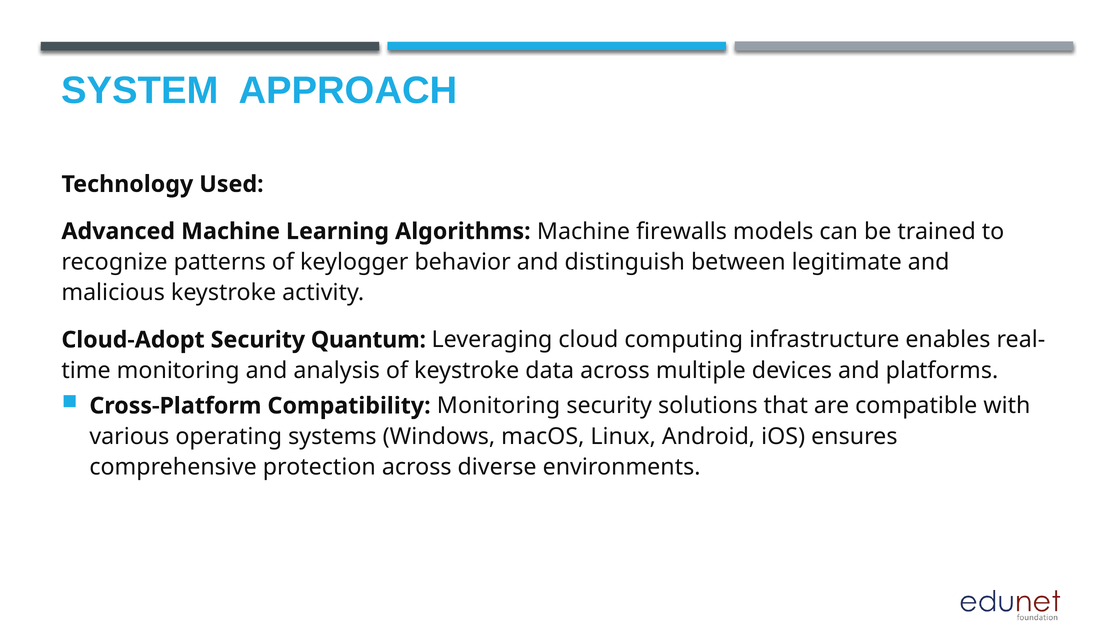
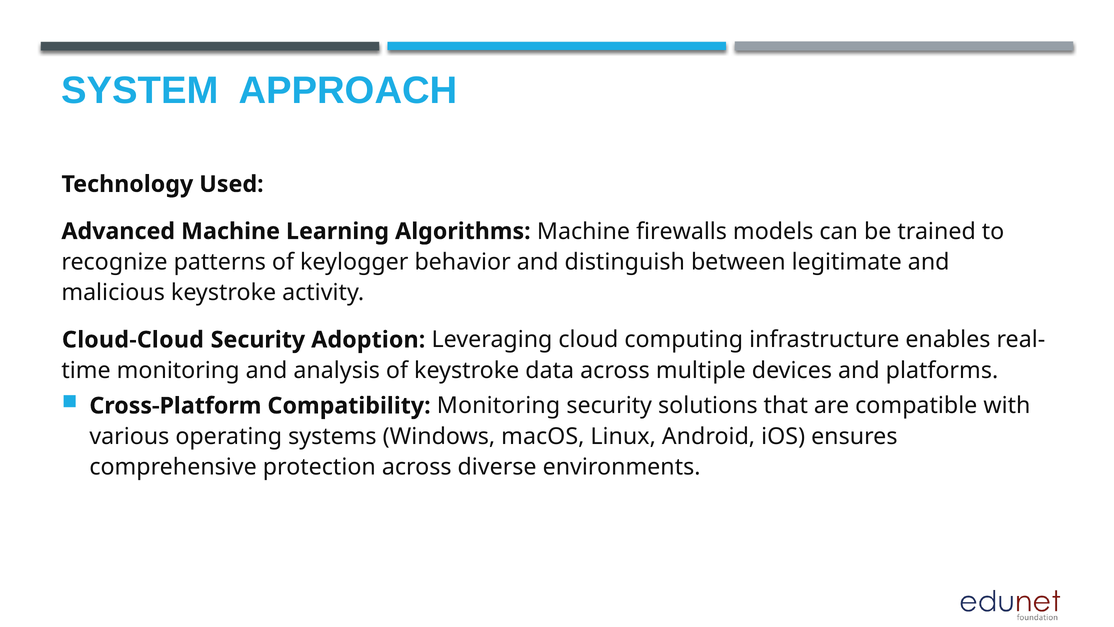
Cloud-Adopt: Cloud-Adopt -> Cloud-Cloud
Quantum: Quantum -> Adoption
